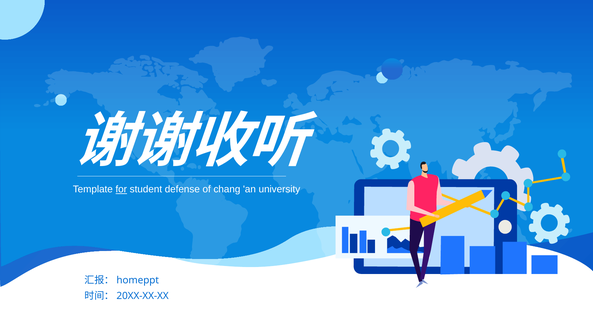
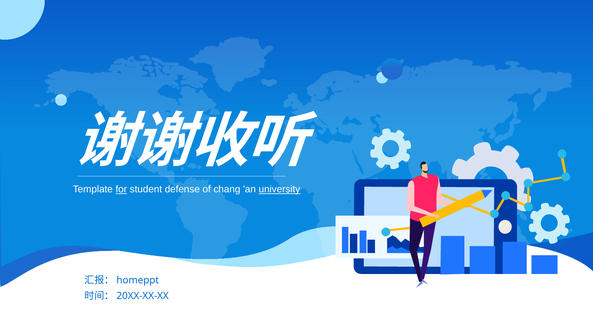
university underline: none -> present
